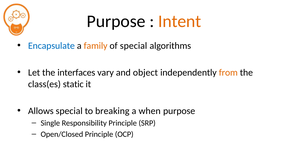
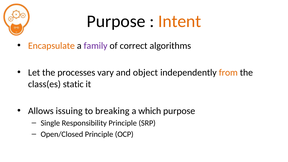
Encapsulate colour: blue -> orange
family colour: orange -> purple
of special: special -> correct
interfaces: interfaces -> processes
Allows special: special -> issuing
when: when -> which
